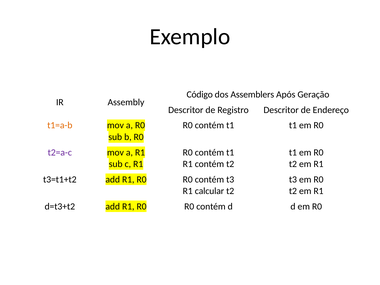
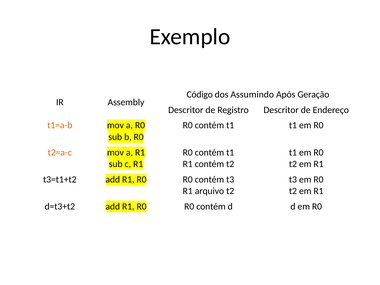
Assemblers: Assemblers -> Assumindo
t2=a-c colour: purple -> orange
calcular: calcular -> arquivo
